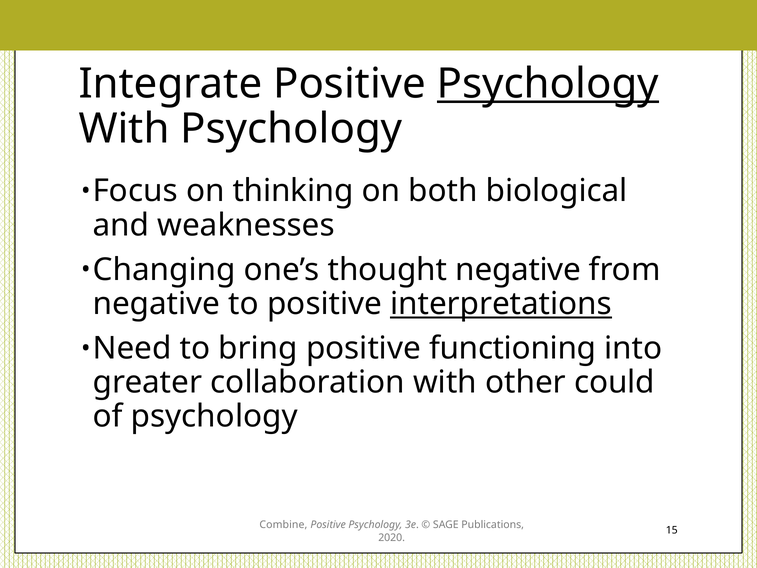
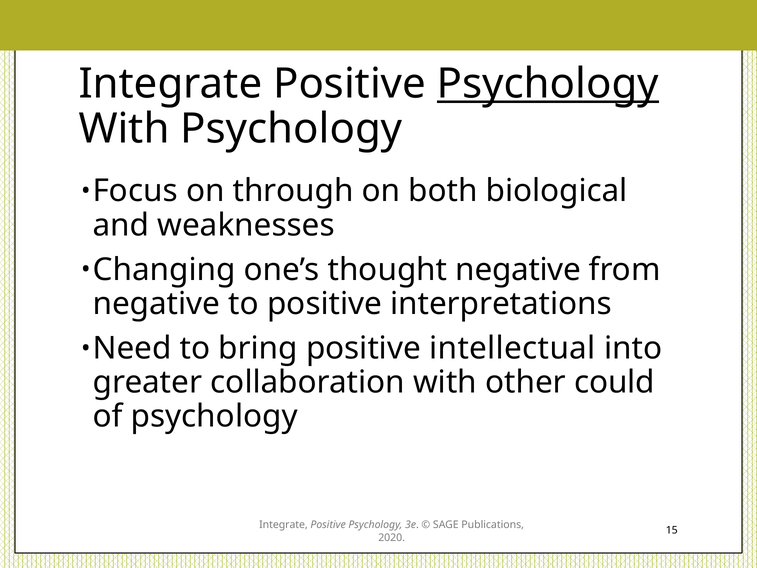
thinking: thinking -> through
interpretations underline: present -> none
functioning: functioning -> intellectual
Combine at (283, 525): Combine -> Integrate
